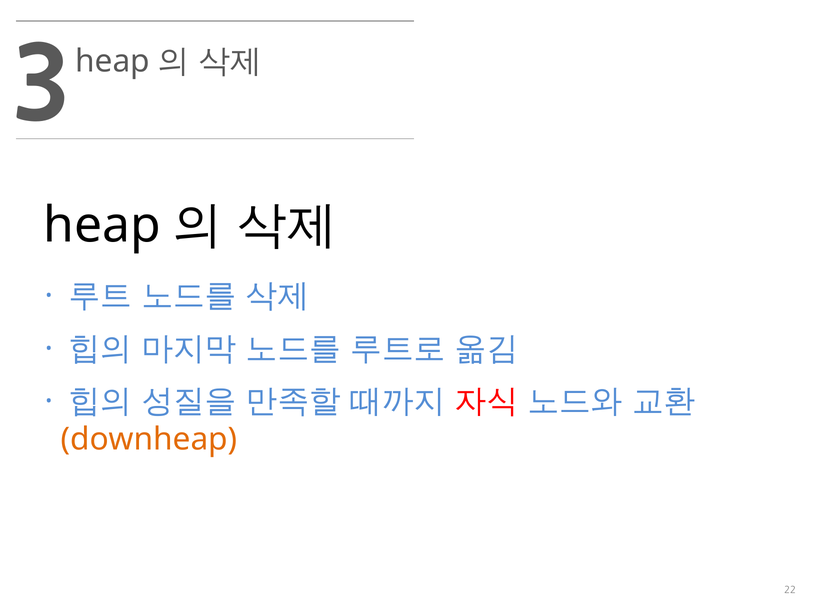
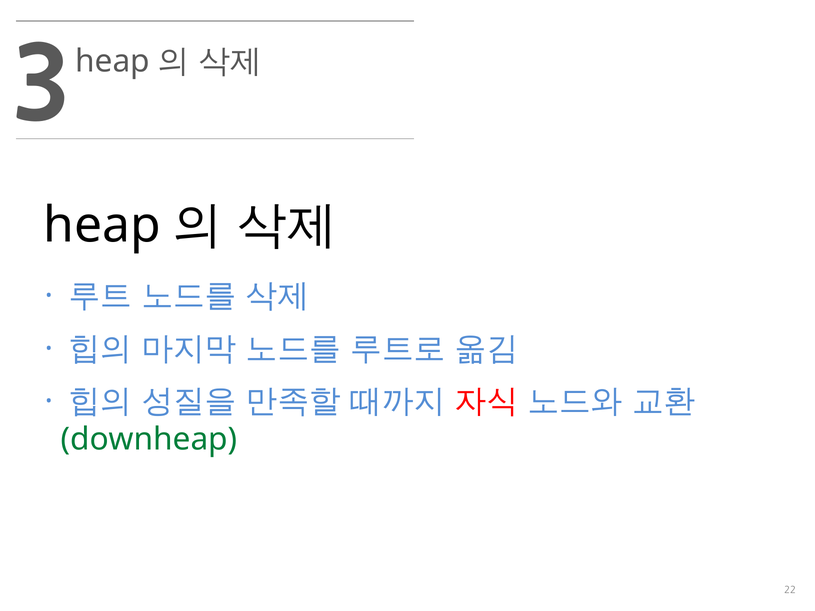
downheap colour: orange -> green
